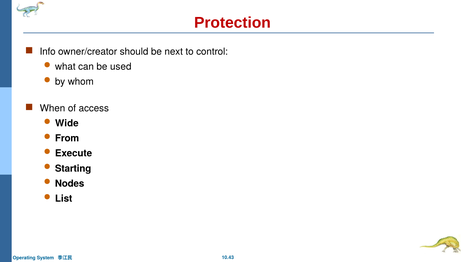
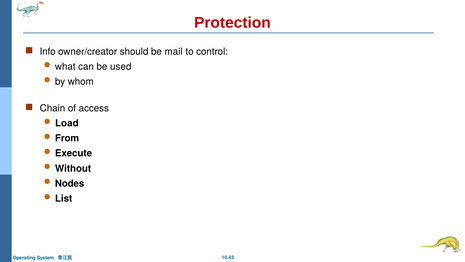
next: next -> mail
When: When -> Chain
Wide: Wide -> Load
Starting: Starting -> Without
